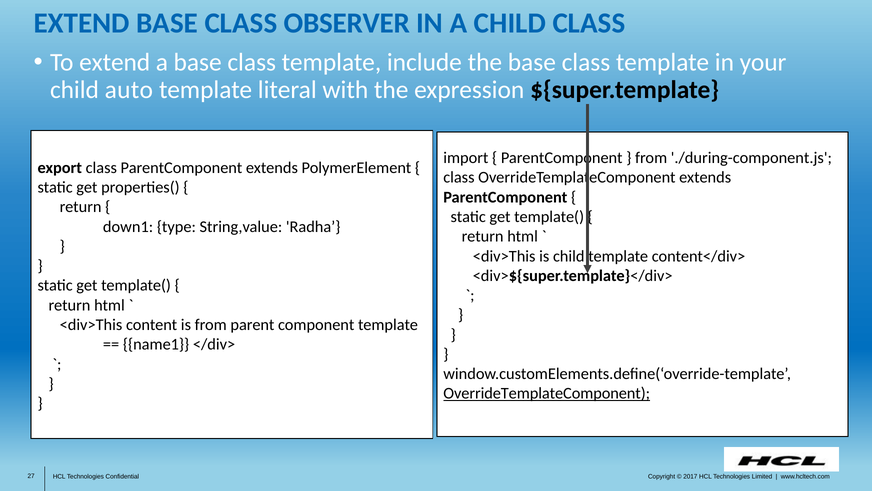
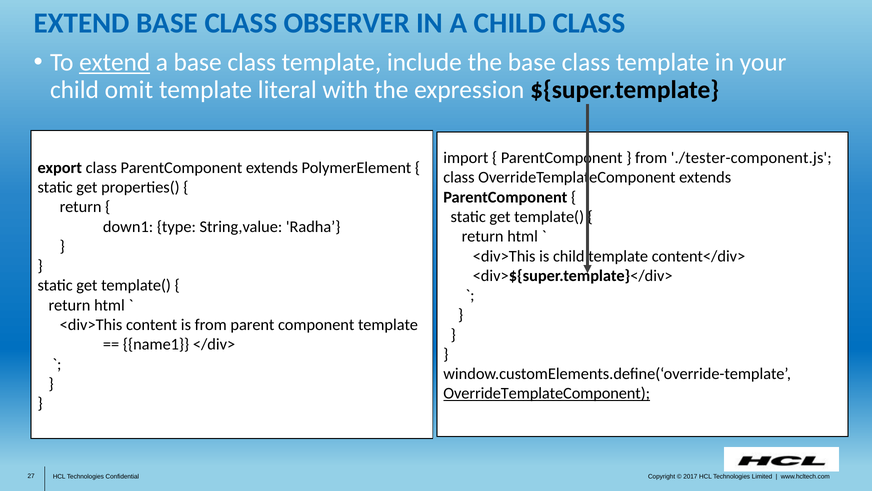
extend at (115, 62) underline: none -> present
auto: auto -> omit
./during-component.js: ./during-component.js -> ./tester-component.js
